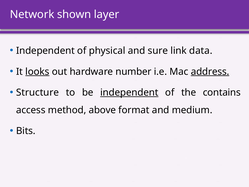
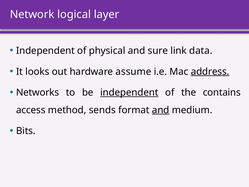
shown: shown -> logical
looks underline: present -> none
number: number -> assume
Structure: Structure -> Networks
above: above -> sends
and at (161, 110) underline: none -> present
